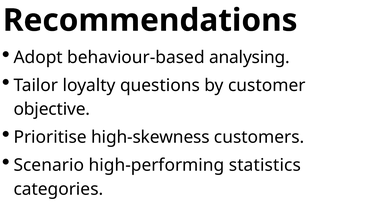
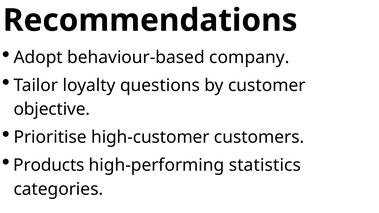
analysing: analysing -> company
high-skewness: high-skewness -> high-customer
Scenario: Scenario -> Products
